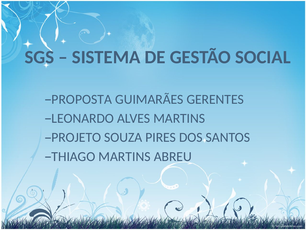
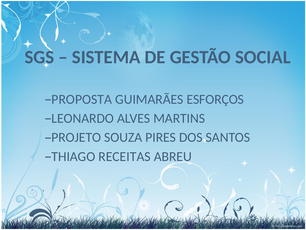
GERENTES: GERENTES -> ESFORÇOS
THIAGO MARTINS: MARTINS -> RECEITAS
